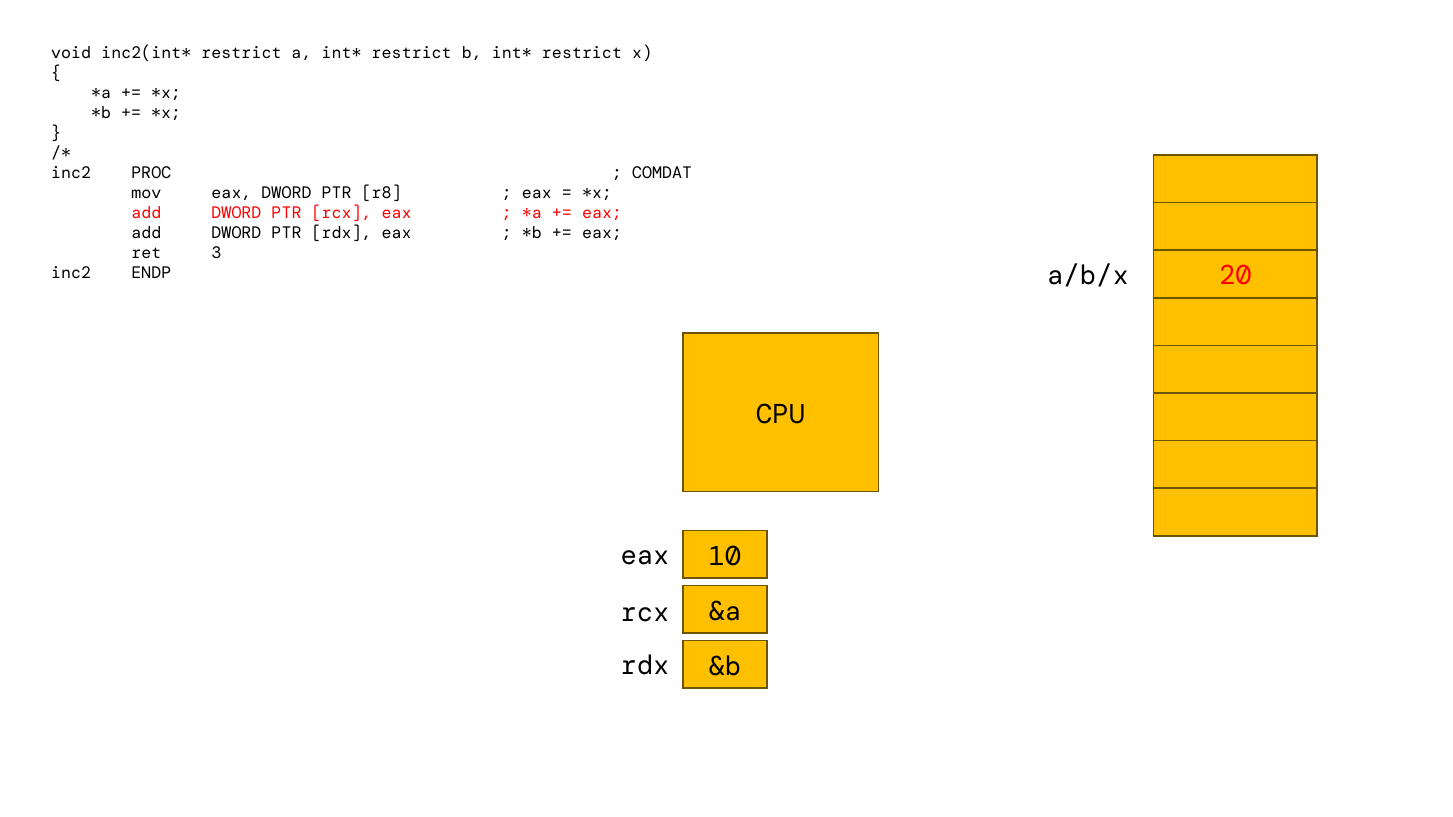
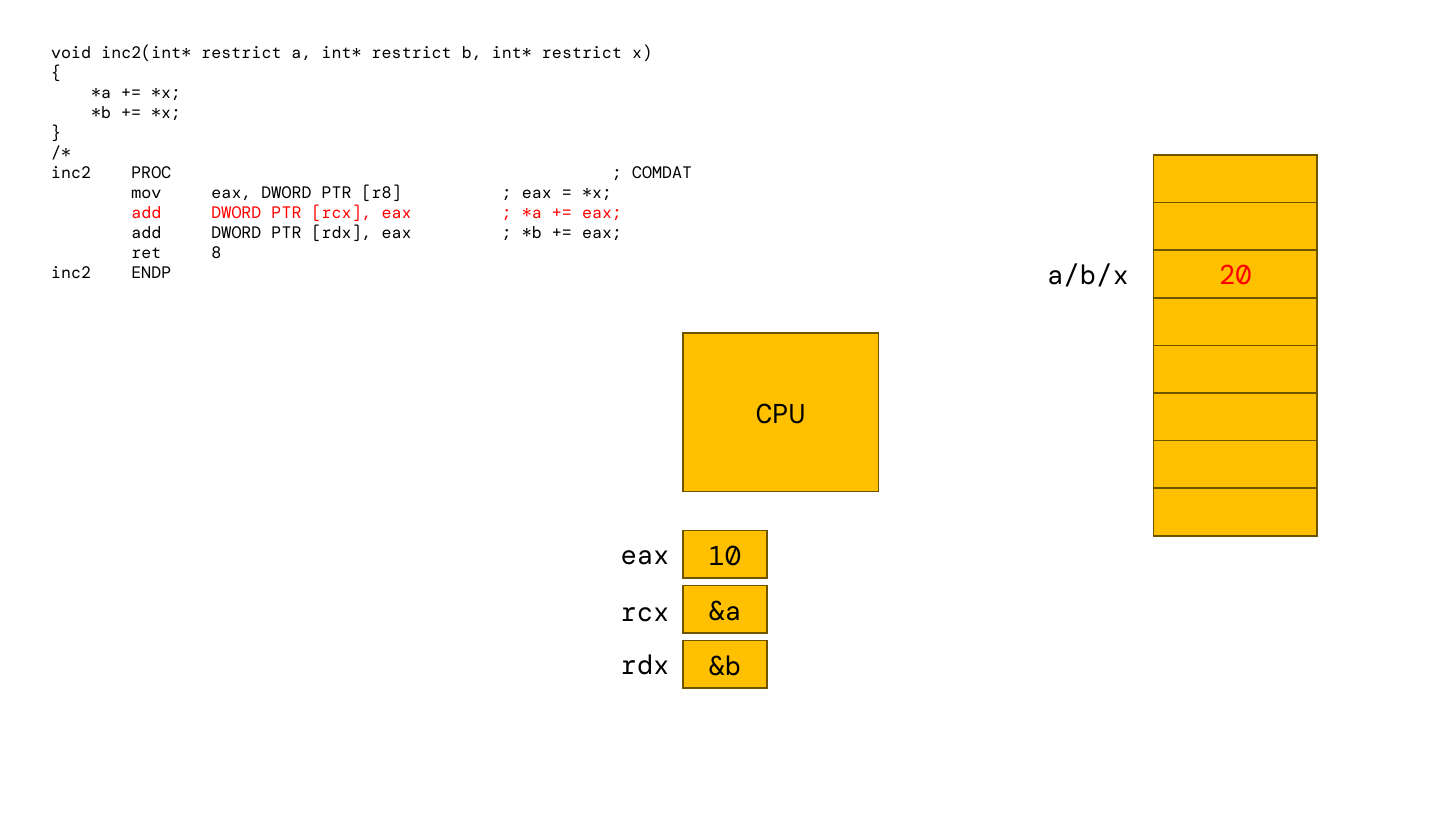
3: 3 -> 8
